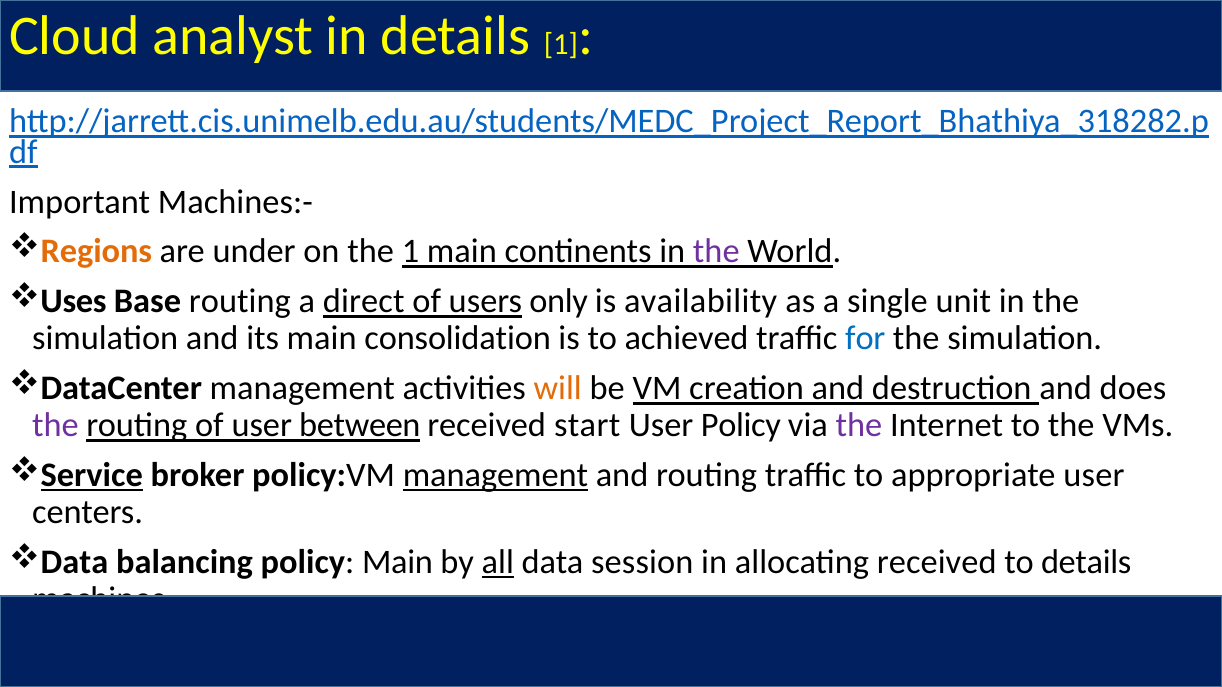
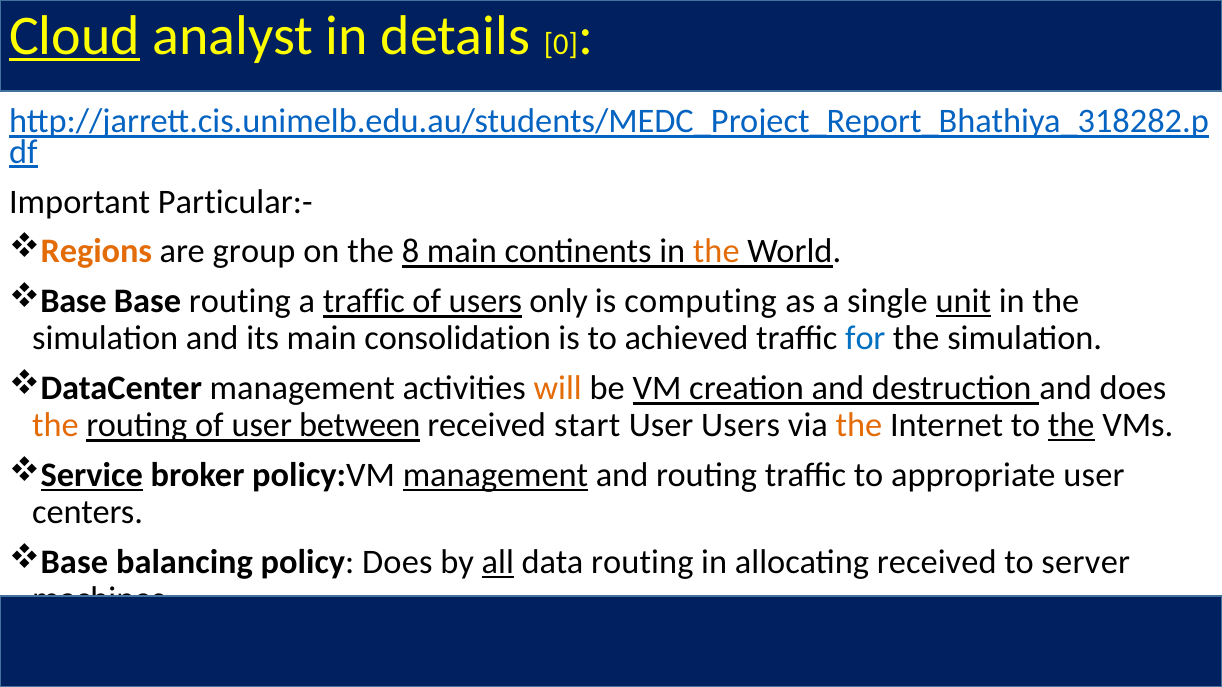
Cloud underline: none -> present
details 1: 1 -> 0
Machines:-: Machines:- -> Particular:-
under: under -> group
the 1: 1 -> 8
the at (716, 252) colour: purple -> orange
Uses at (74, 302): Uses -> Base
a direct: direct -> traffic
availability: availability -> computing
unit underline: none -> present
the at (55, 426) colour: purple -> orange
User Policy: Policy -> Users
the at (859, 426) colour: purple -> orange
the at (1071, 426) underline: none -> present
Data at (74, 563): Data -> Base
policy Main: Main -> Does
data session: session -> routing
to details: details -> server
